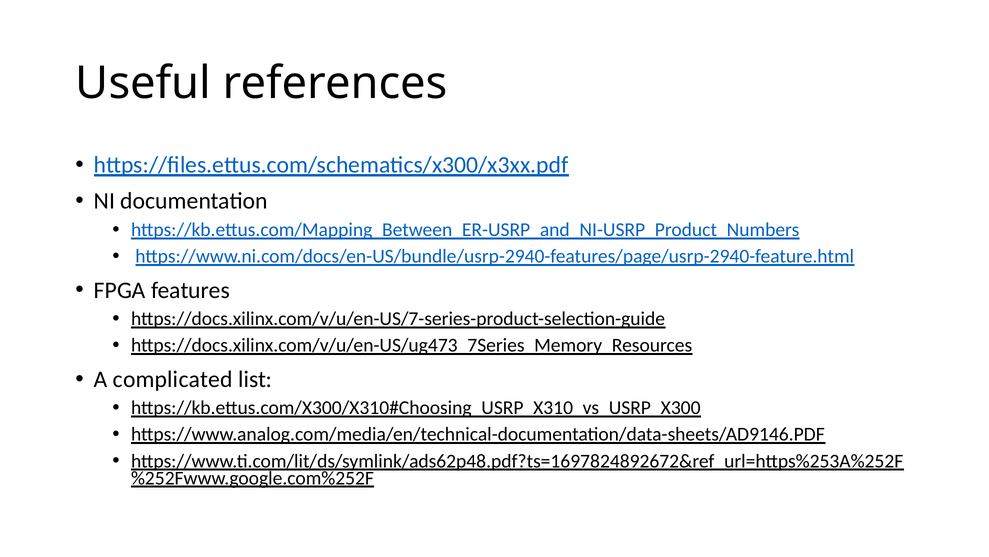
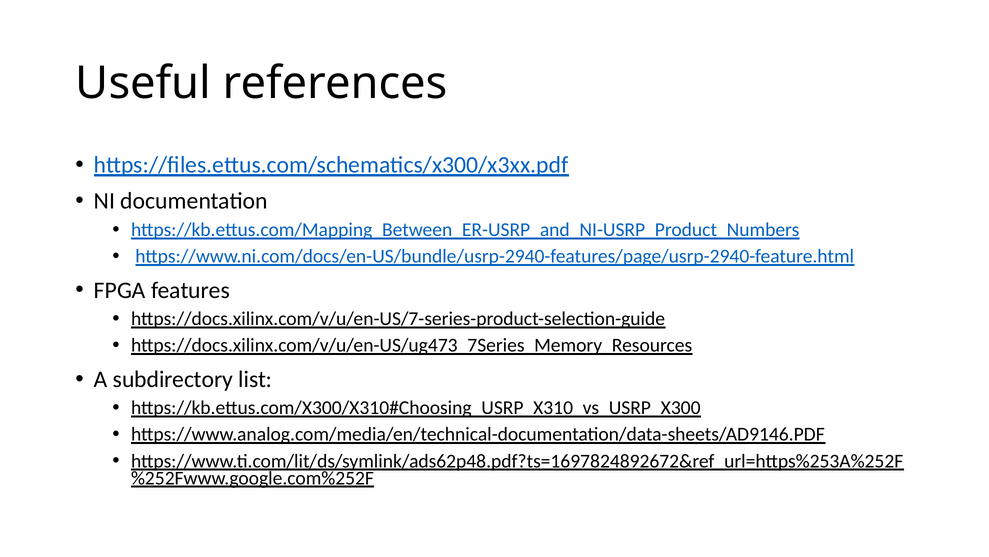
complicated: complicated -> subdirectory
